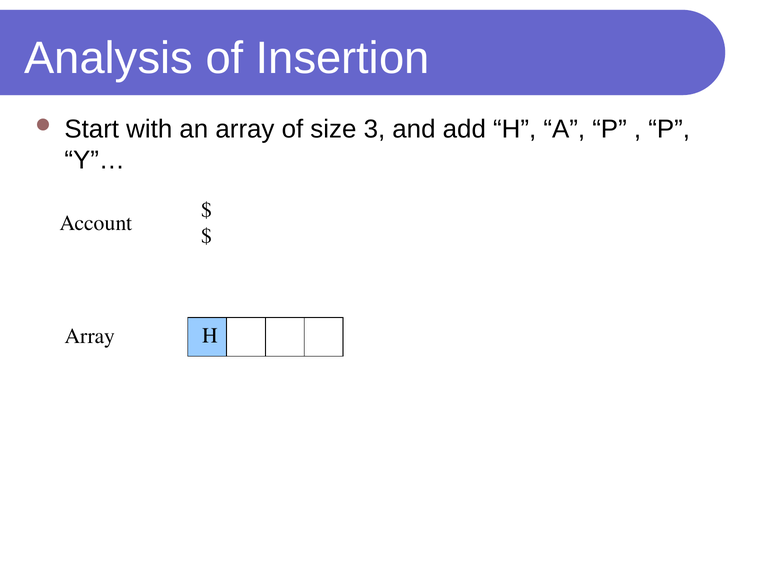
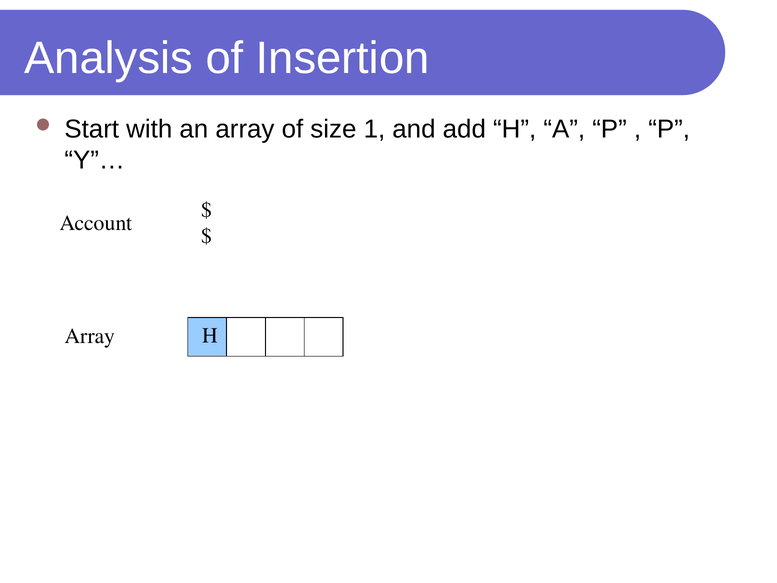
3: 3 -> 1
